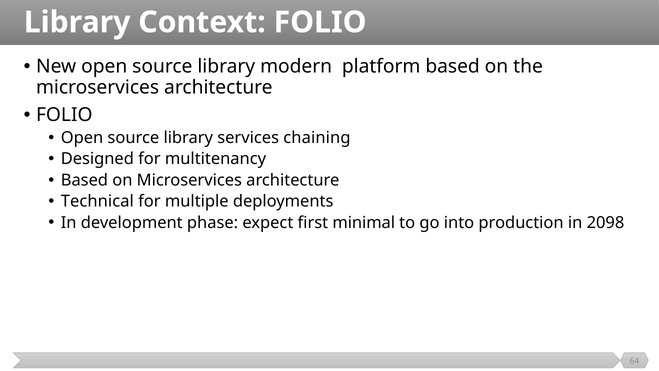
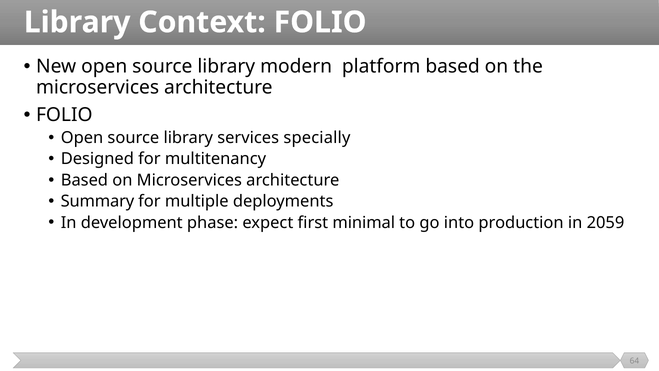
chaining: chaining -> specially
Technical: Technical -> Summary
2098: 2098 -> 2059
